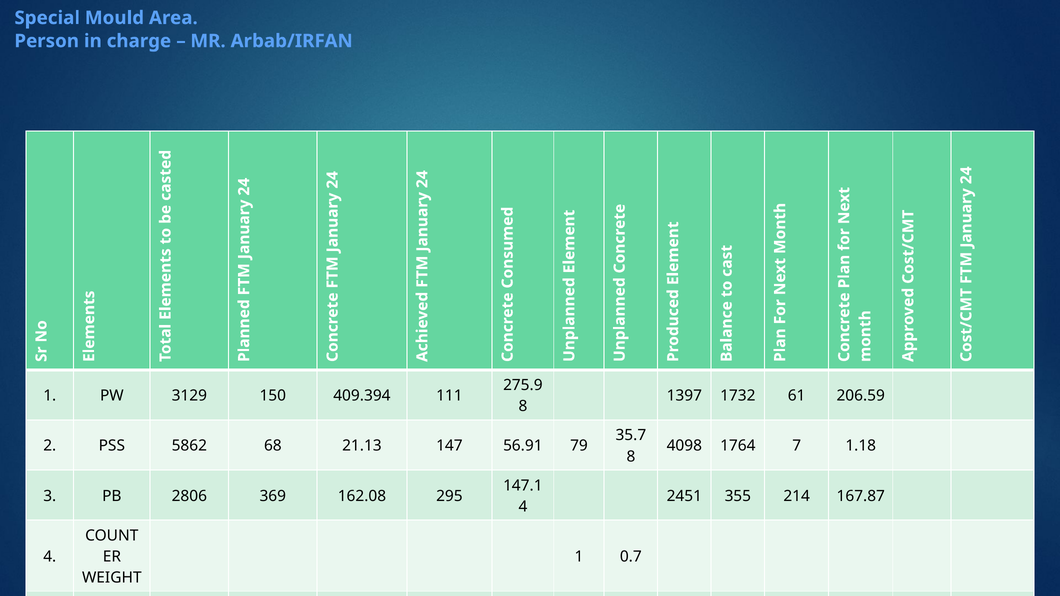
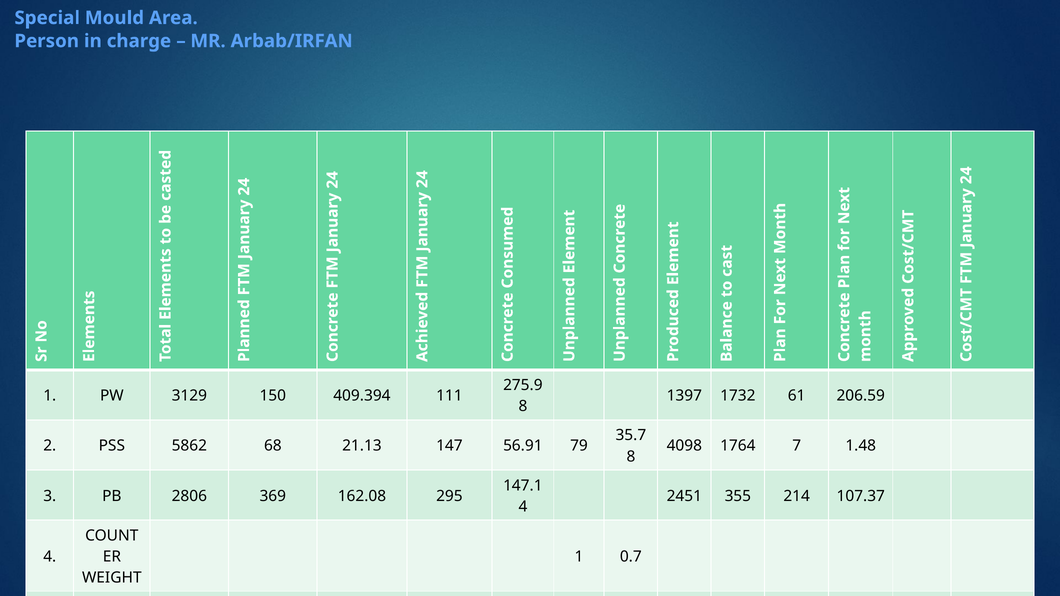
1.18: 1.18 -> 1.48
167.87: 167.87 -> 107.37
